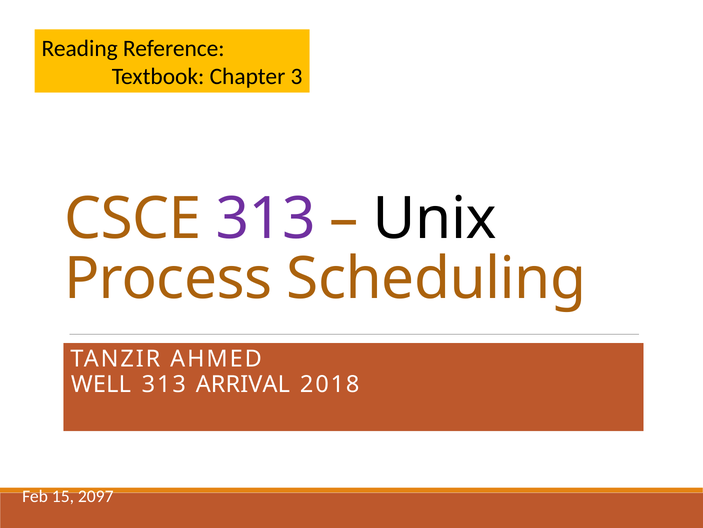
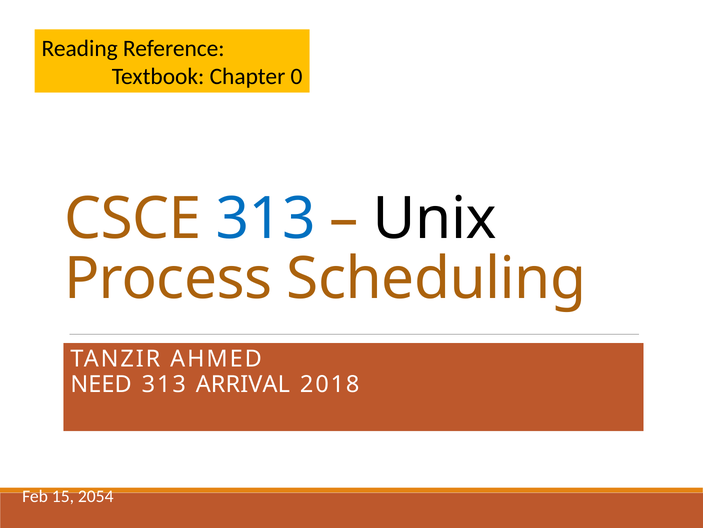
3: 3 -> 0
313 at (266, 219) colour: purple -> blue
WELL: WELL -> NEED
2097: 2097 -> 2054
